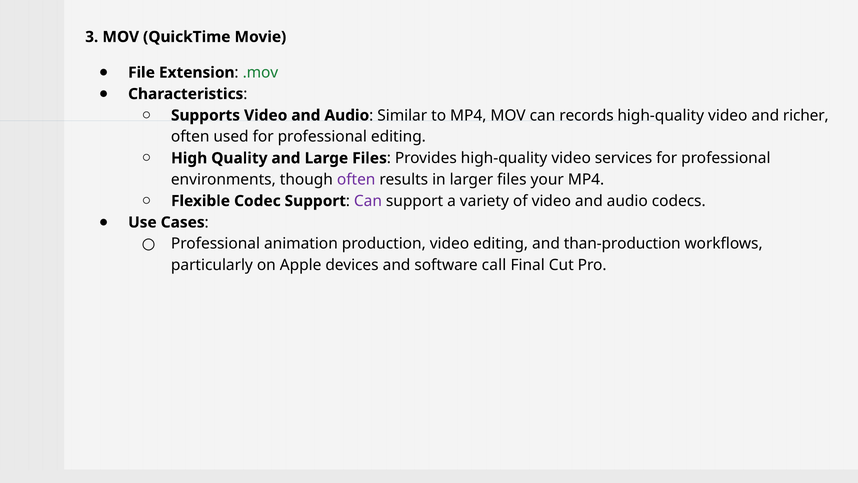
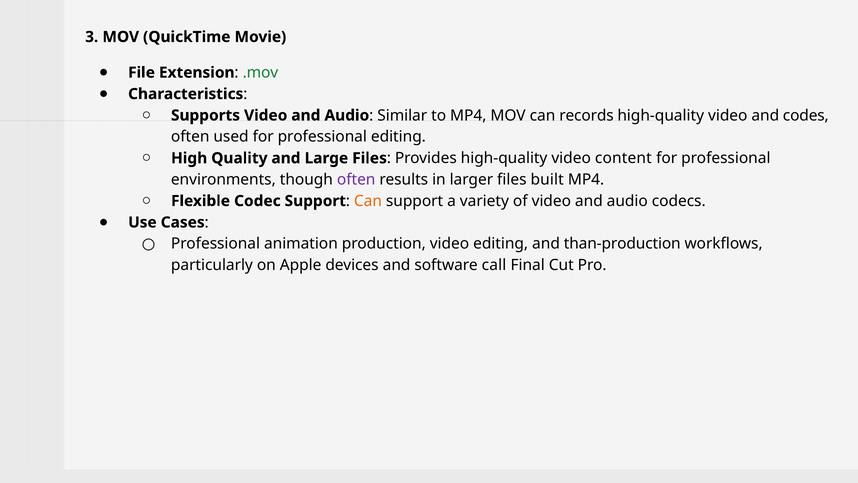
richer: richer -> codes
services: services -> content
your: your -> built
Can at (368, 201) colour: purple -> orange
